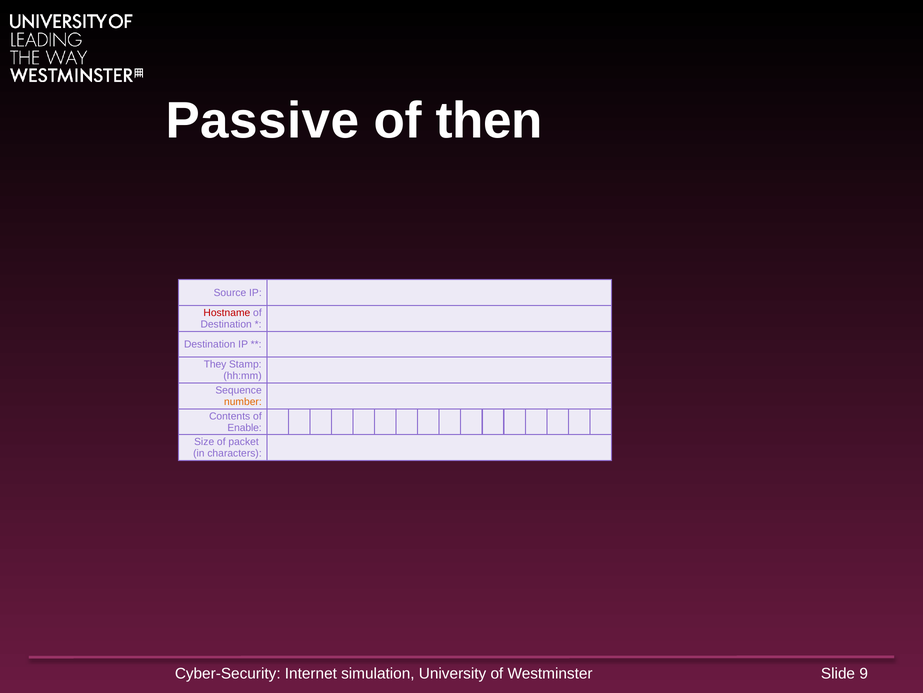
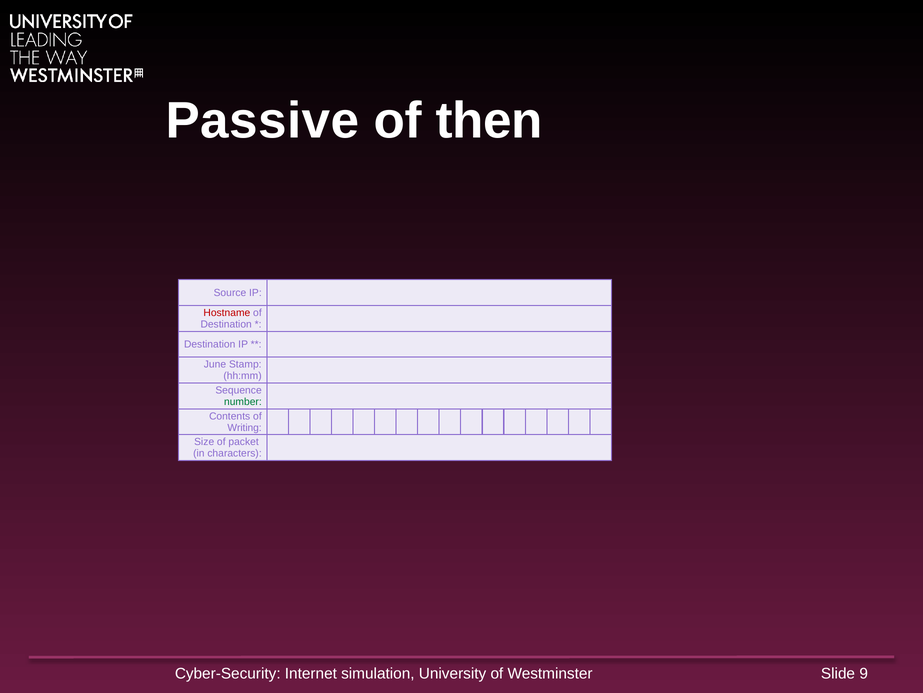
They: They -> June
number colour: orange -> green
Enable: Enable -> Writing
